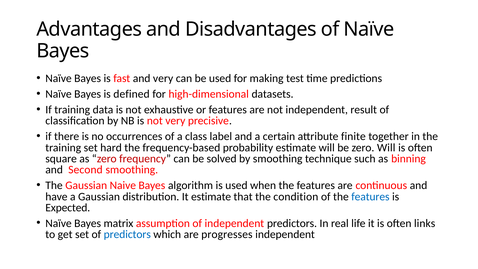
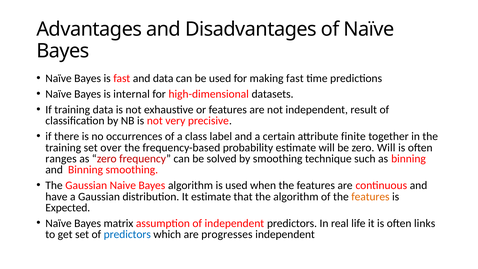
and very: very -> data
making test: test -> fast
defined: defined -> internal
hard: hard -> over
square: square -> ranges
and Second: Second -> Binning
the condition: condition -> algorithm
features at (370, 196) colour: blue -> orange
